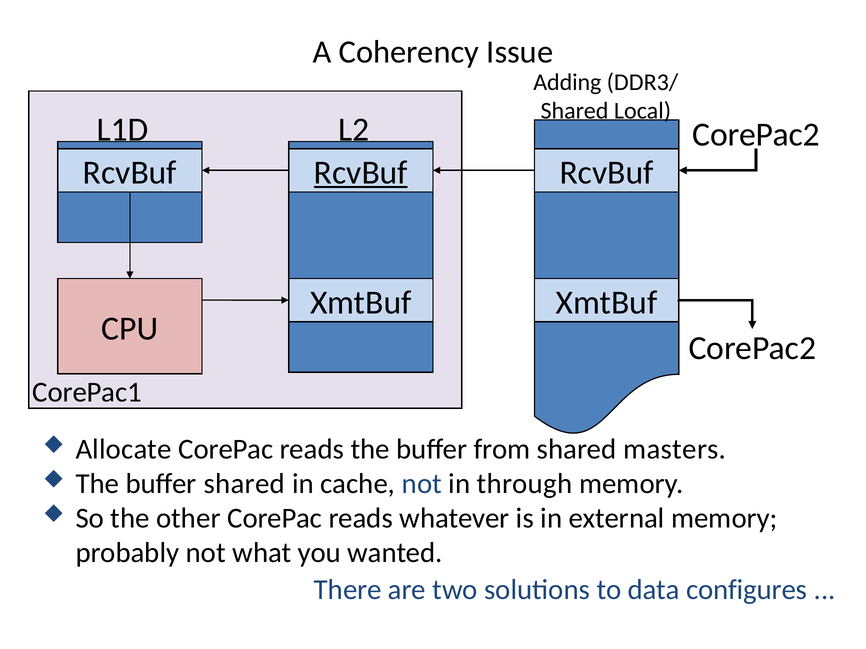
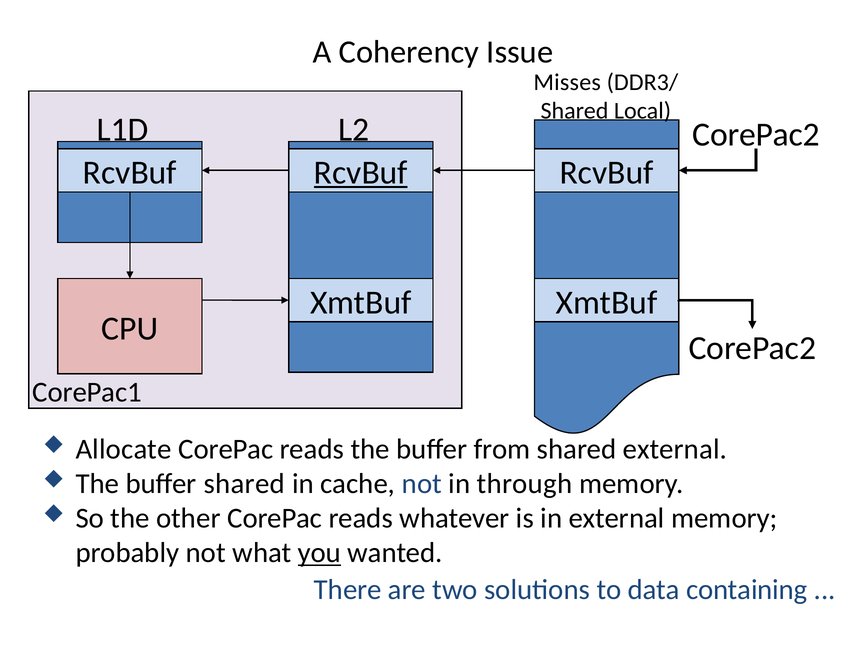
Adding: Adding -> Misses
shared masters: masters -> external
you underline: none -> present
configures: configures -> containing
